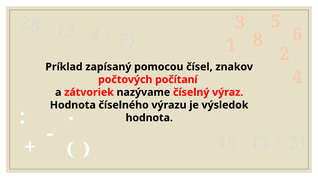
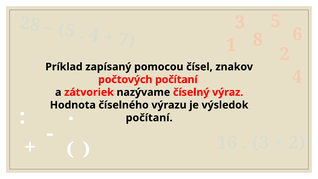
hodnota at (149, 118): hodnota -> počítaní
